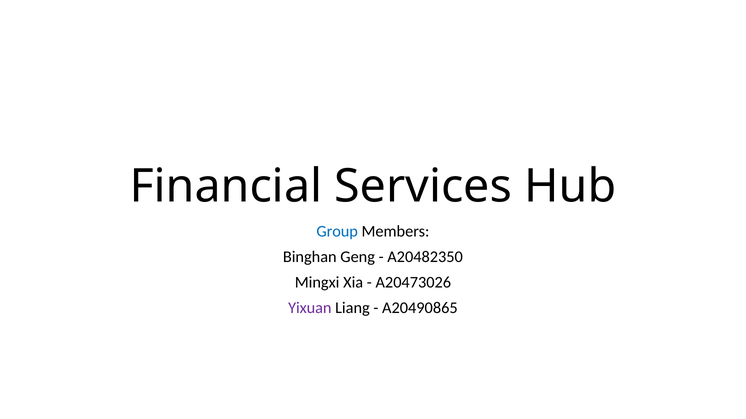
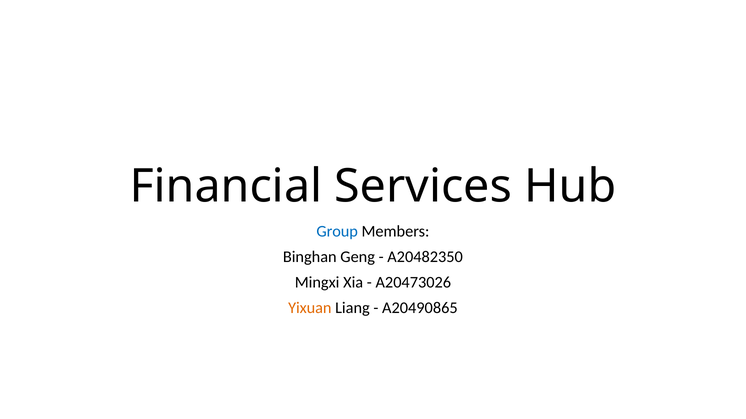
Yixuan colour: purple -> orange
